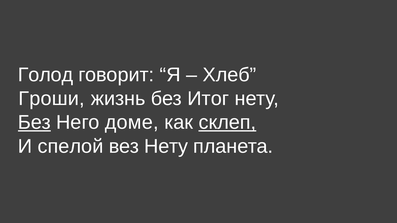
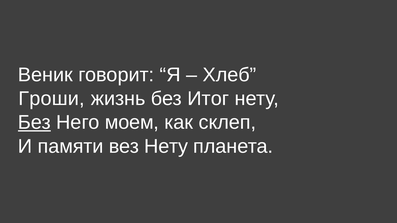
Голод: Голод -> Веник
доме: доме -> моем
склеп underline: present -> none
спелой: спелой -> памяти
